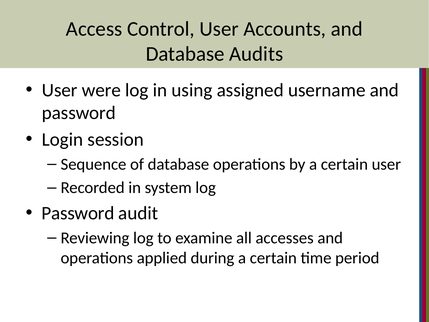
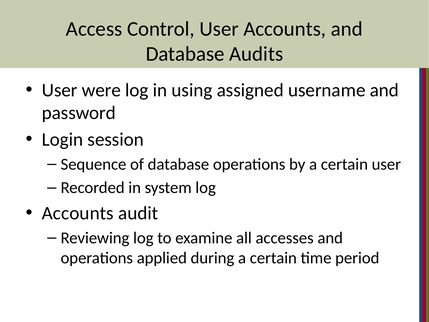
Password at (78, 213): Password -> Accounts
